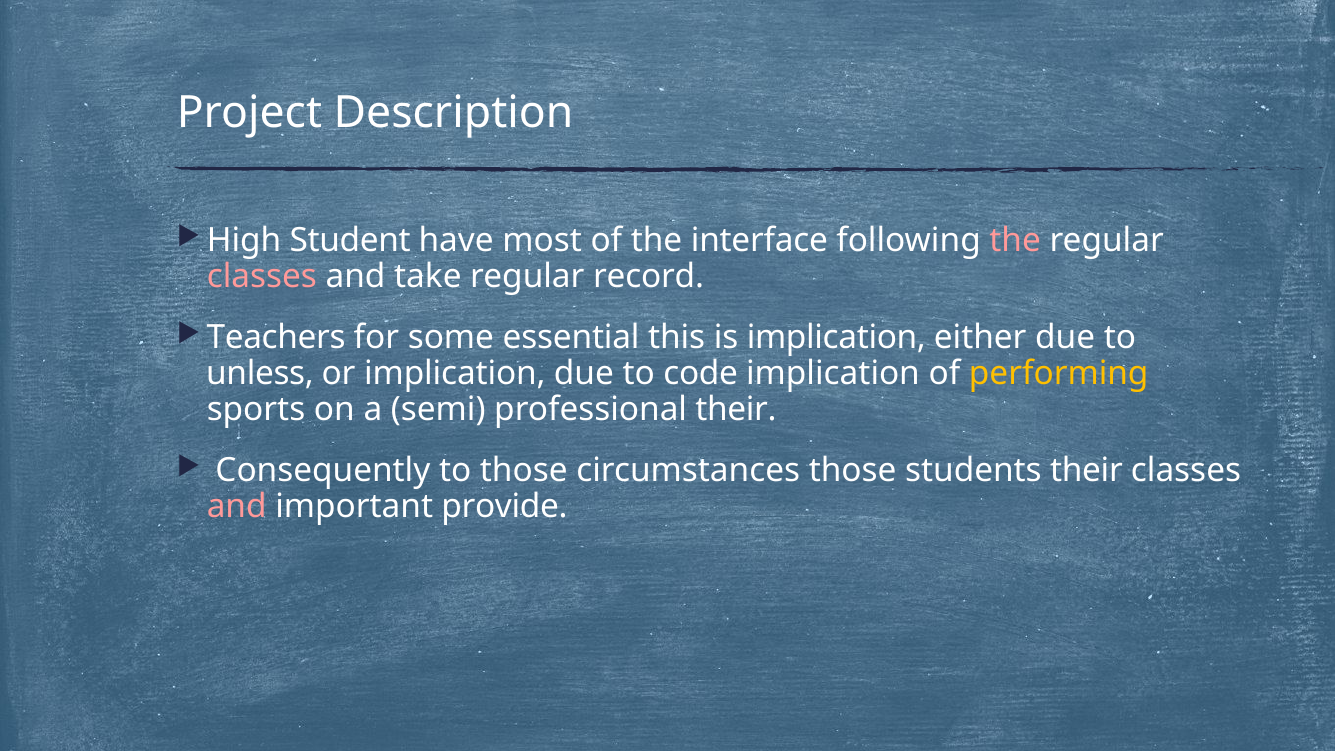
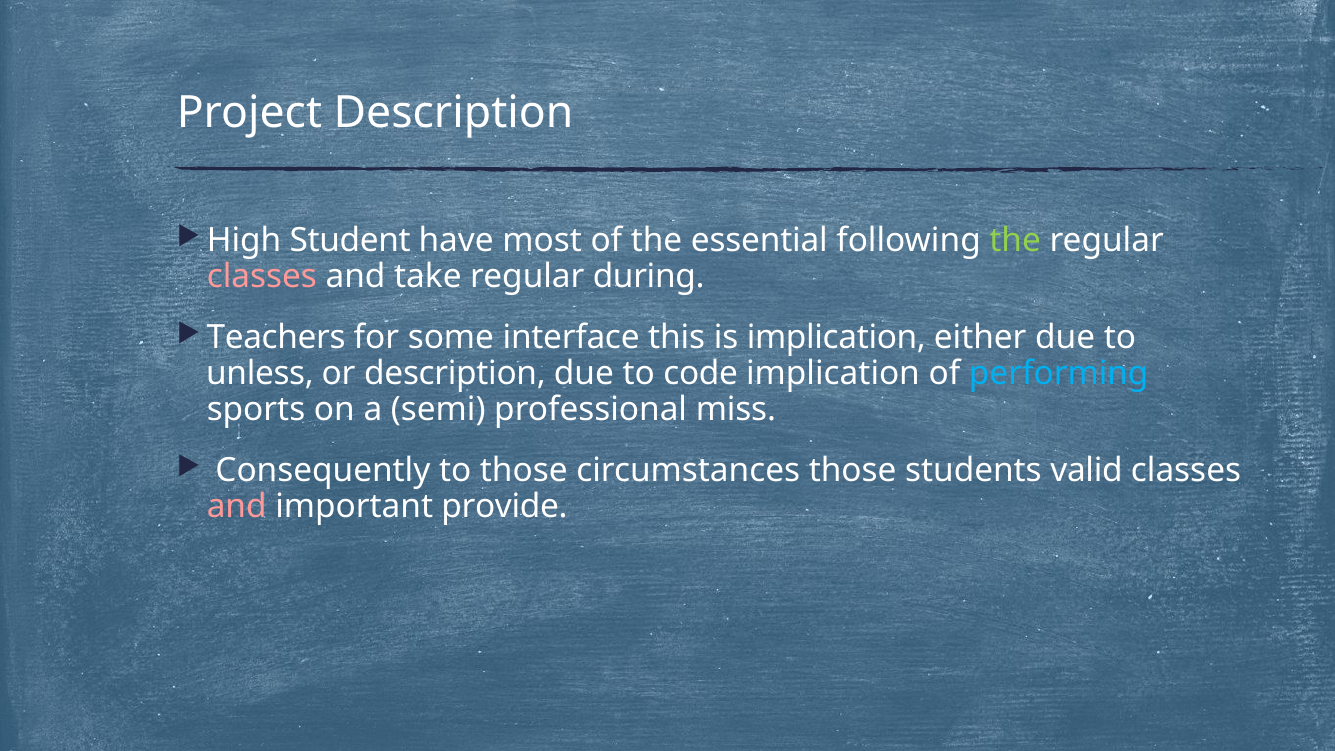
interface: interface -> essential
the at (1015, 241) colour: pink -> light green
record: record -> during
essential: essential -> interface
or implication: implication -> description
performing colour: yellow -> light blue
professional their: their -> miss
students their: their -> valid
